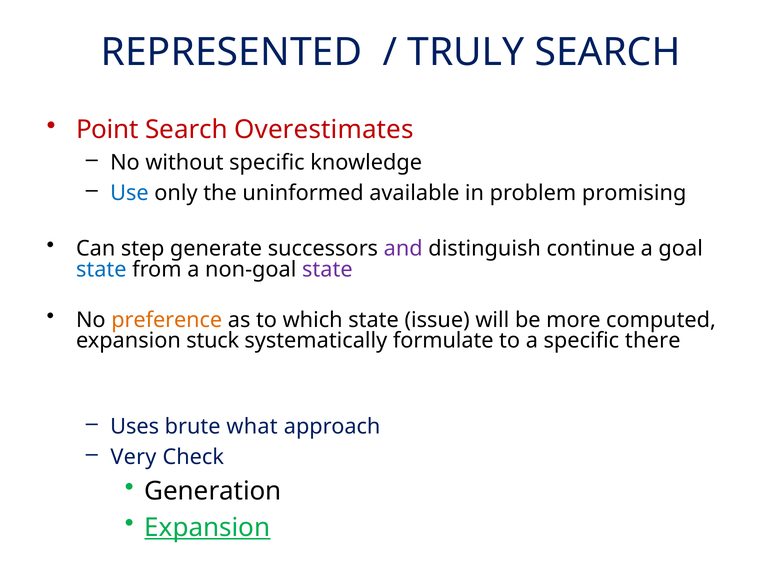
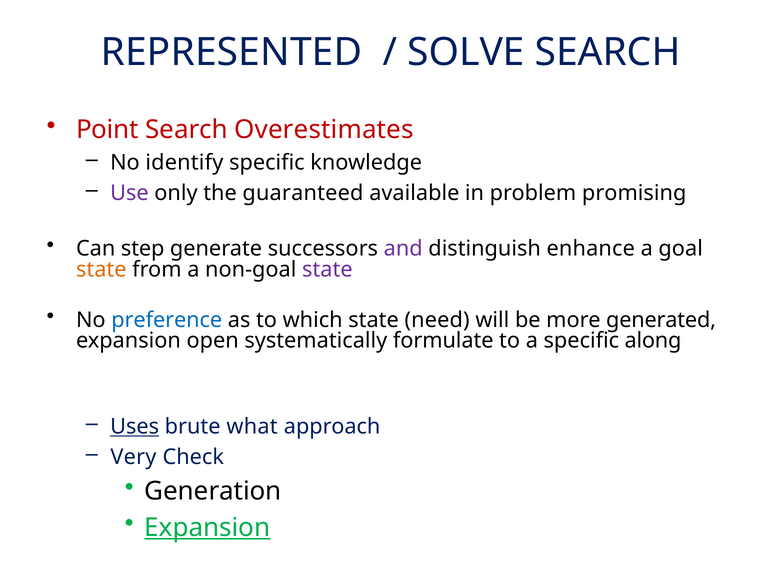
TRULY: TRULY -> SOLVE
without: without -> identify
Use colour: blue -> purple
uninformed: uninformed -> guaranteed
continue: continue -> enhance
state at (101, 269) colour: blue -> orange
preference colour: orange -> blue
issue: issue -> need
computed: computed -> generated
stuck: stuck -> open
there: there -> along
Uses underline: none -> present
